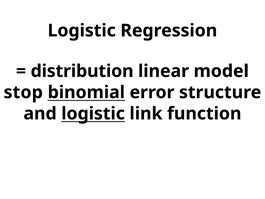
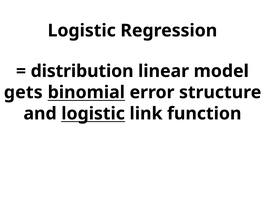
stop: stop -> gets
